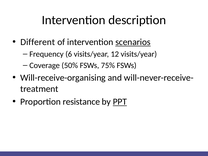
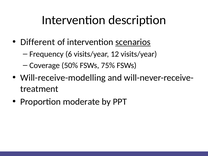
Will-receive-organising: Will-receive-organising -> Will-receive-modelling
resistance: resistance -> moderate
PPT underline: present -> none
